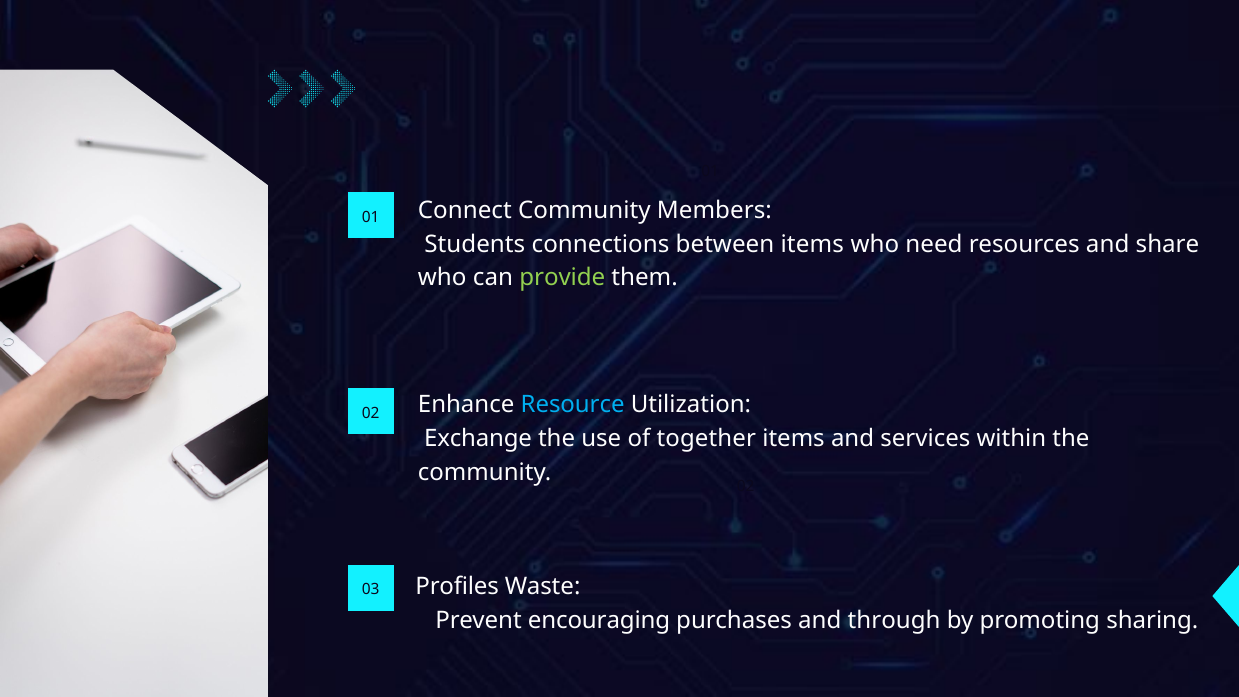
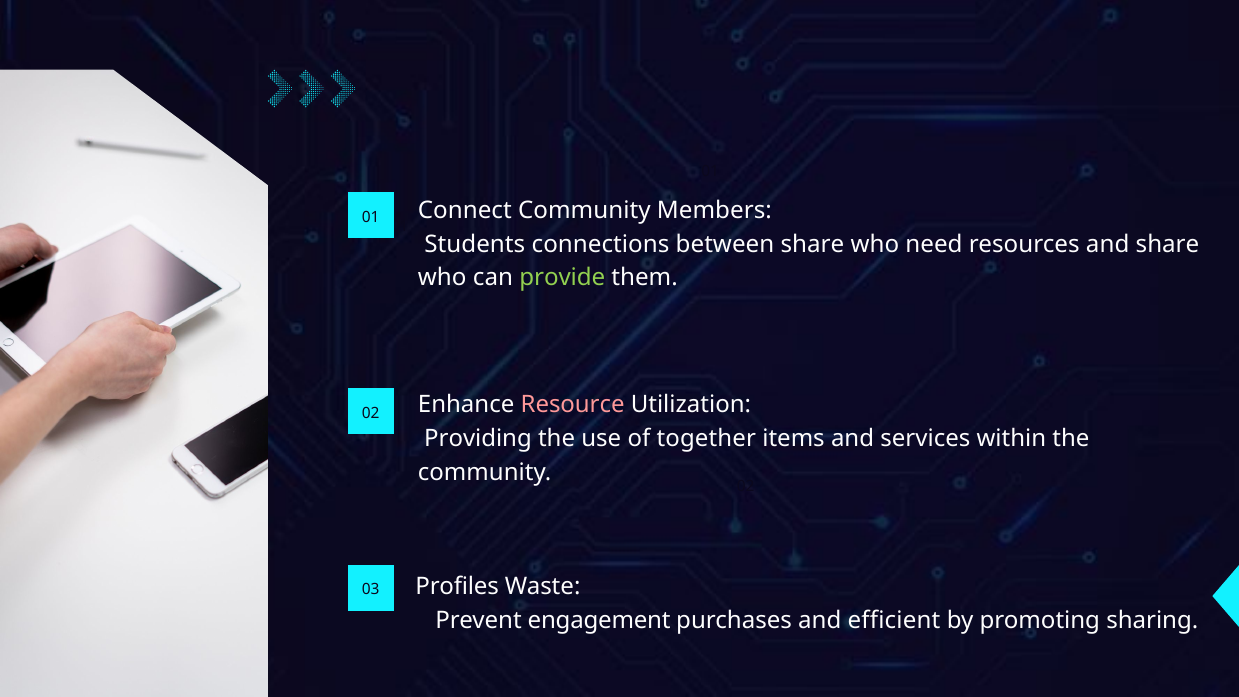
between items: items -> share
Resource colour: light blue -> pink
Exchange: Exchange -> Providing
encouraging: encouraging -> engagement
through: through -> efficient
